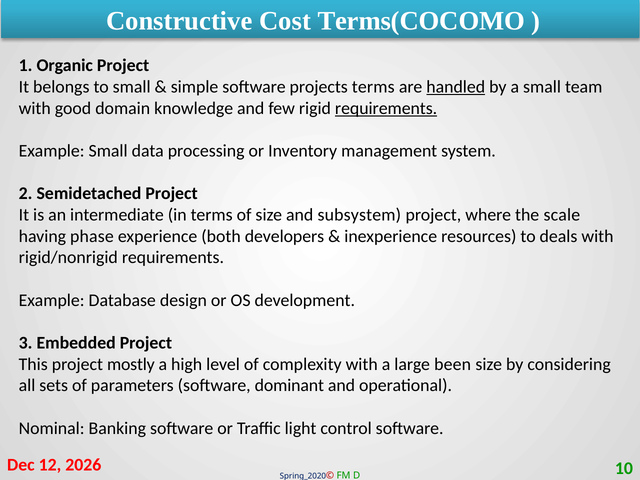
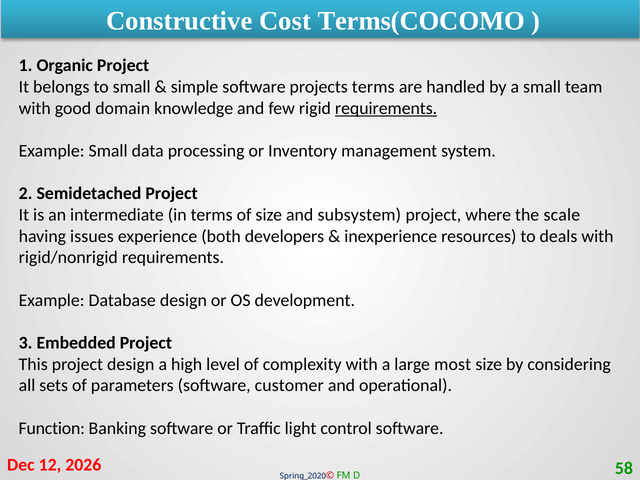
handled underline: present -> none
phase: phase -> issues
project mostly: mostly -> design
been: been -> most
dominant: dominant -> customer
Nominal: Nominal -> Function
10: 10 -> 58
